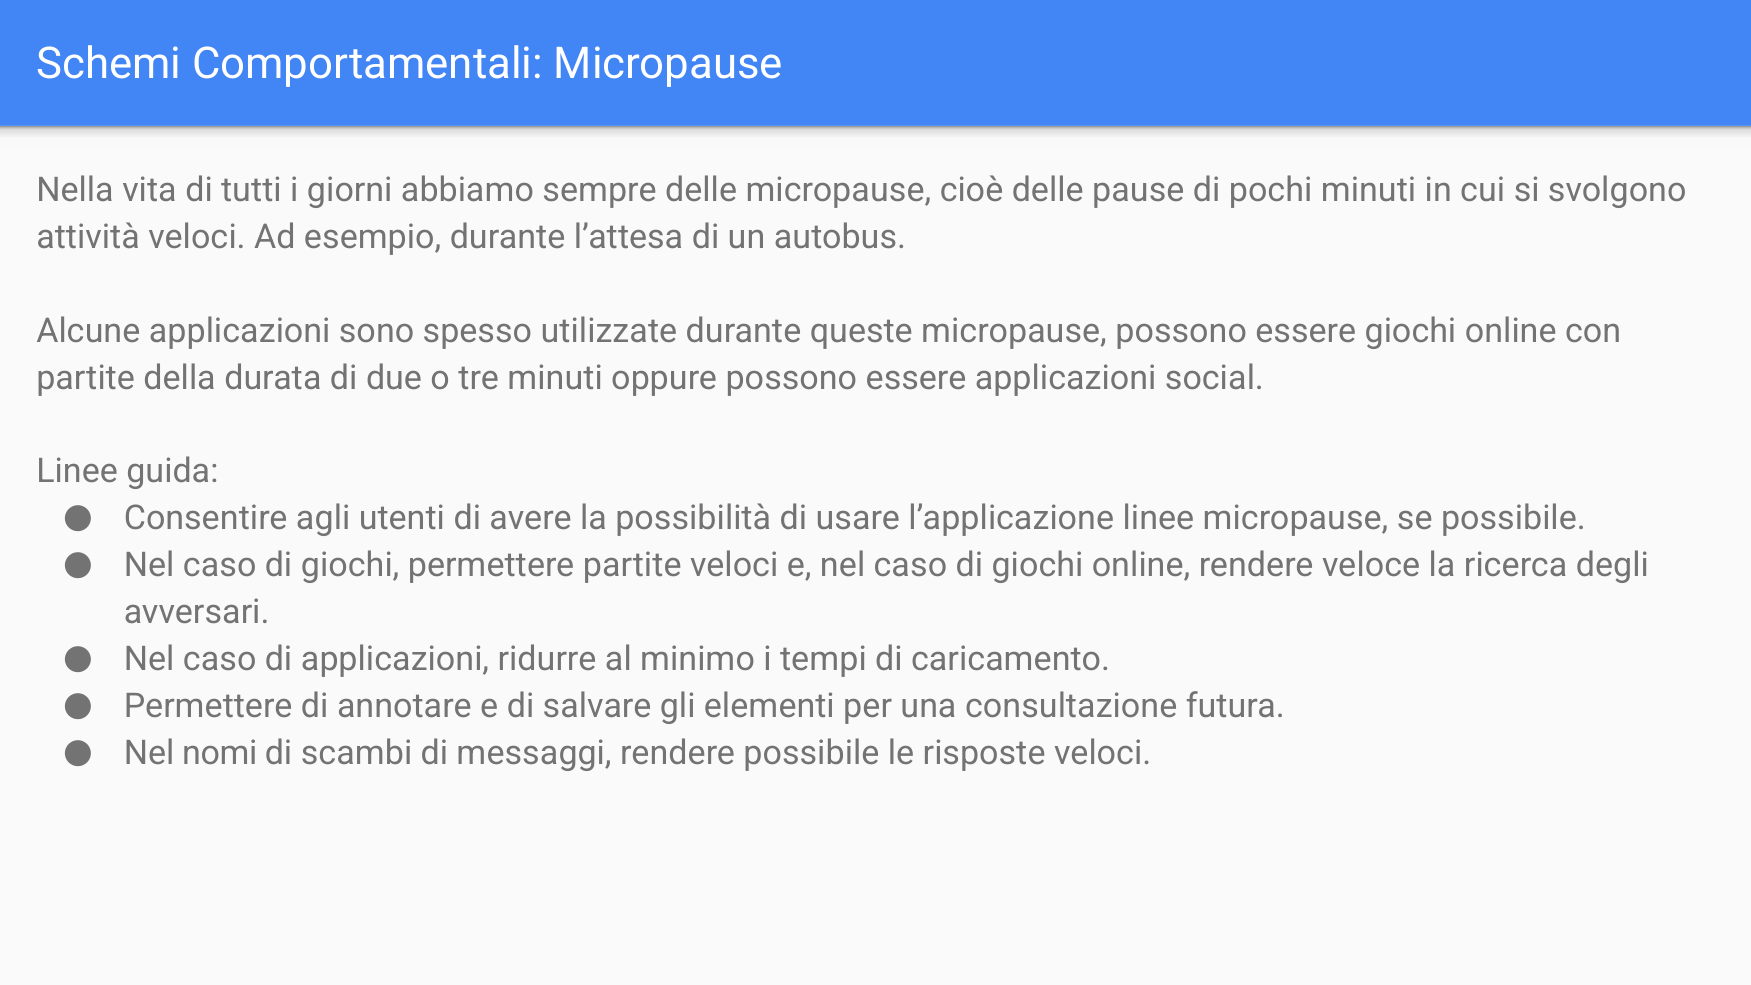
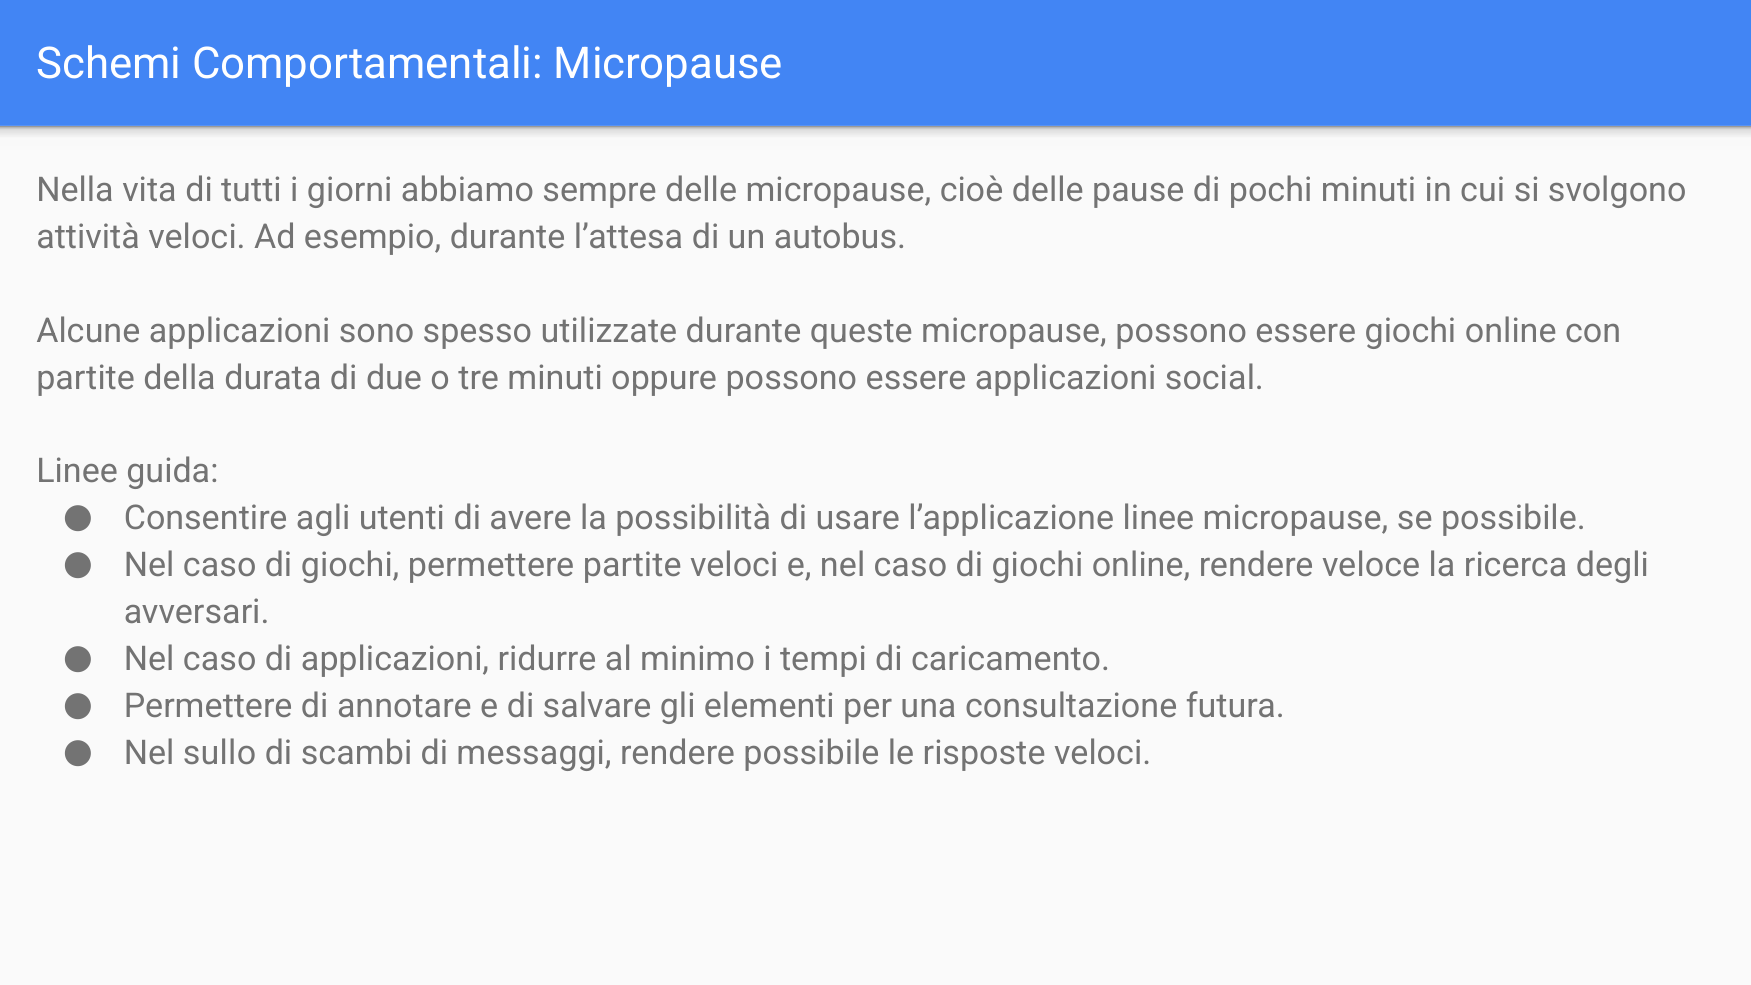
nomi: nomi -> sullo
